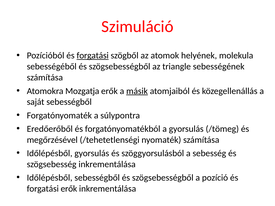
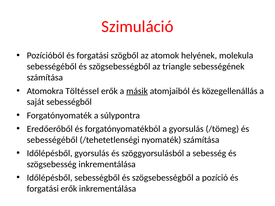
forgatási at (93, 56) underline: present -> none
Mozgatja: Mozgatja -> Töltéssel
megőrzésével at (52, 140): megőrzésével -> sebességéből
